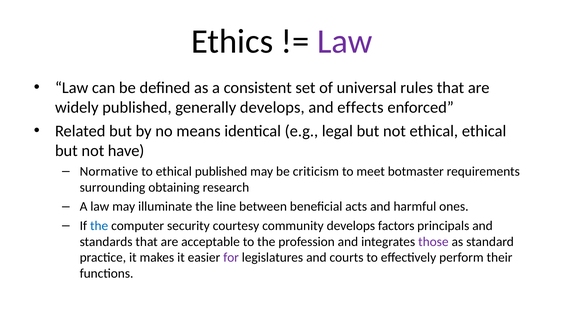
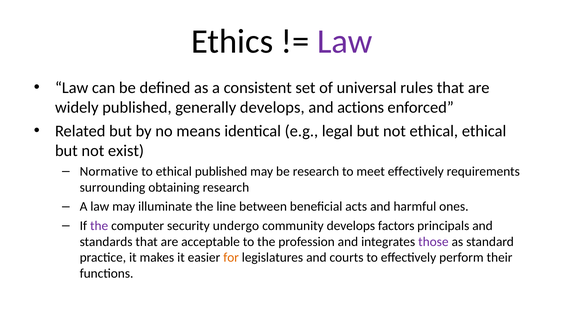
effects: effects -> actions
have: have -> exist
be criticism: criticism -> research
meet botmaster: botmaster -> effectively
the at (99, 226) colour: blue -> purple
courtesy: courtesy -> undergo
for colour: purple -> orange
